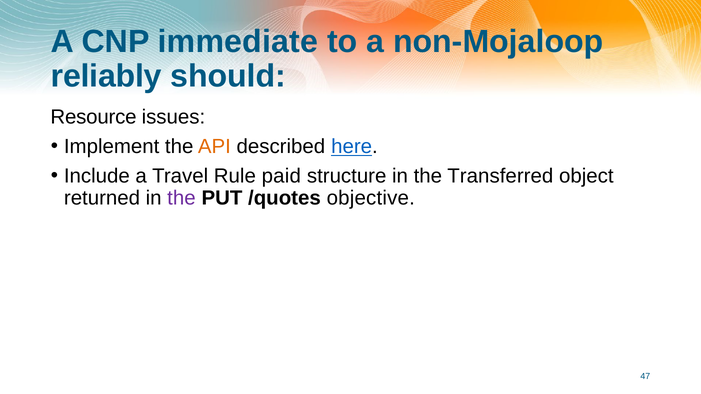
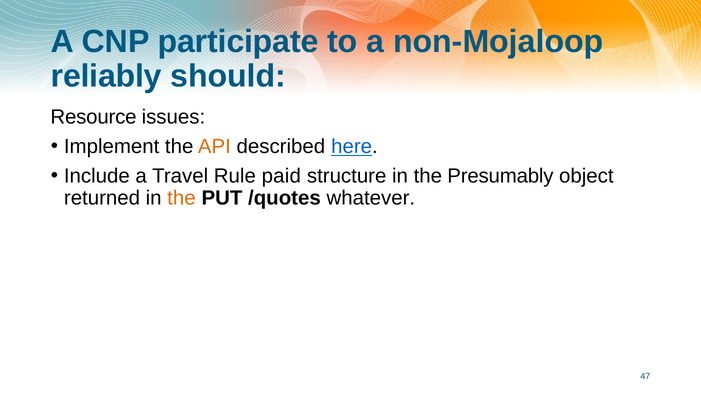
immediate: immediate -> participate
Transferred: Transferred -> Presumably
the at (181, 198) colour: purple -> orange
objective: objective -> whatever
